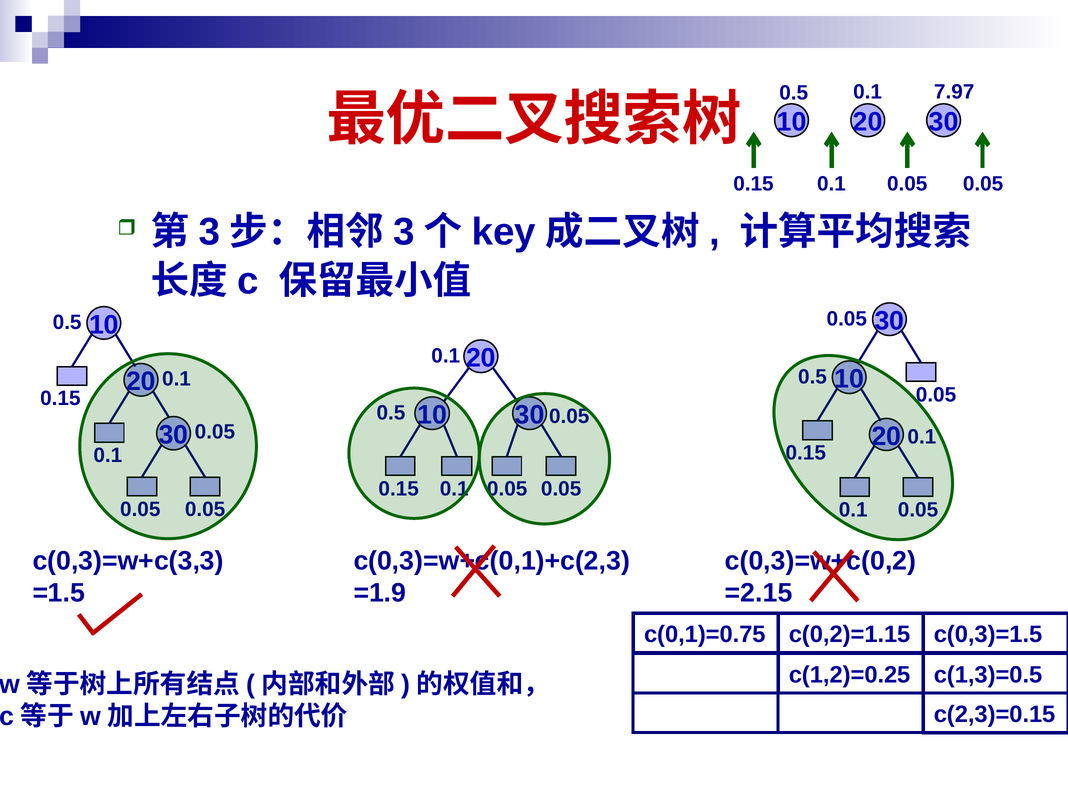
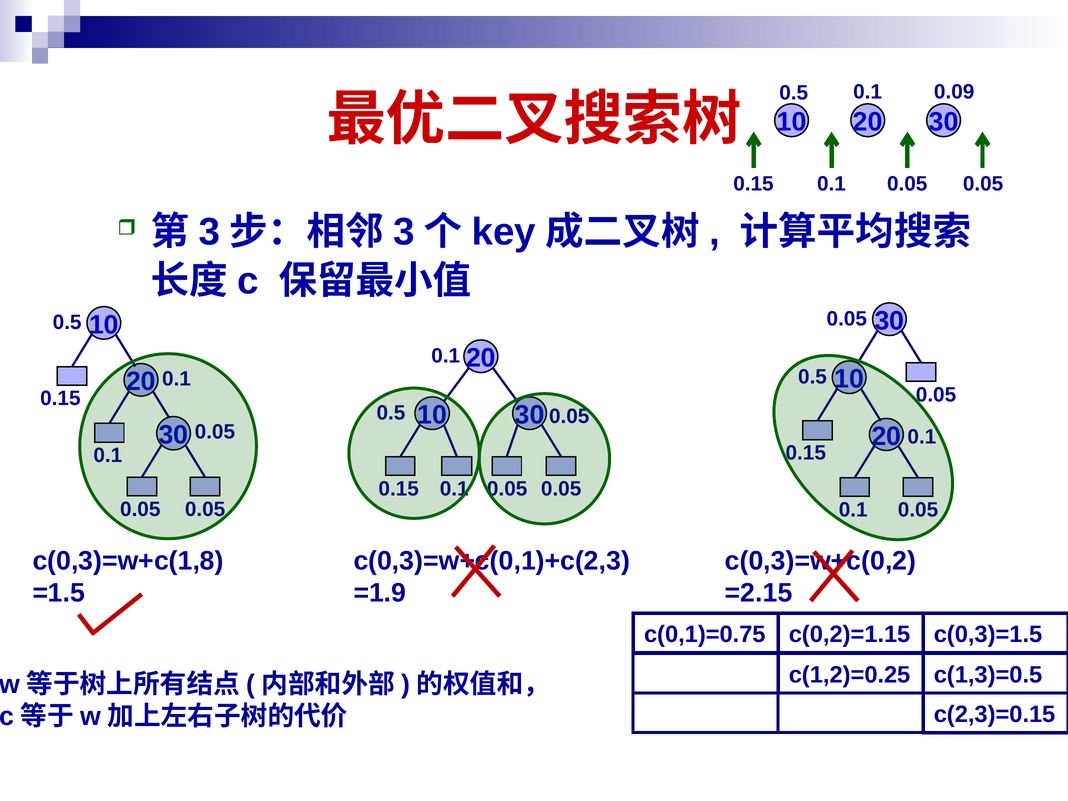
7.97: 7.97 -> 0.09
c(0,3)=w+c(3,3: c(0,3)=w+c(3,3 -> c(0,3)=w+c(1,8
